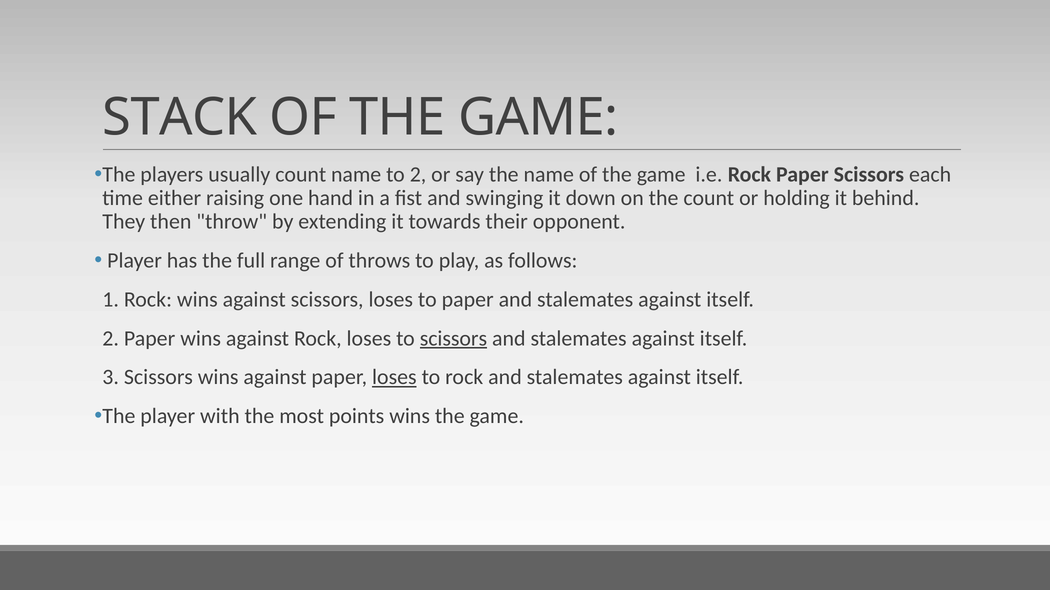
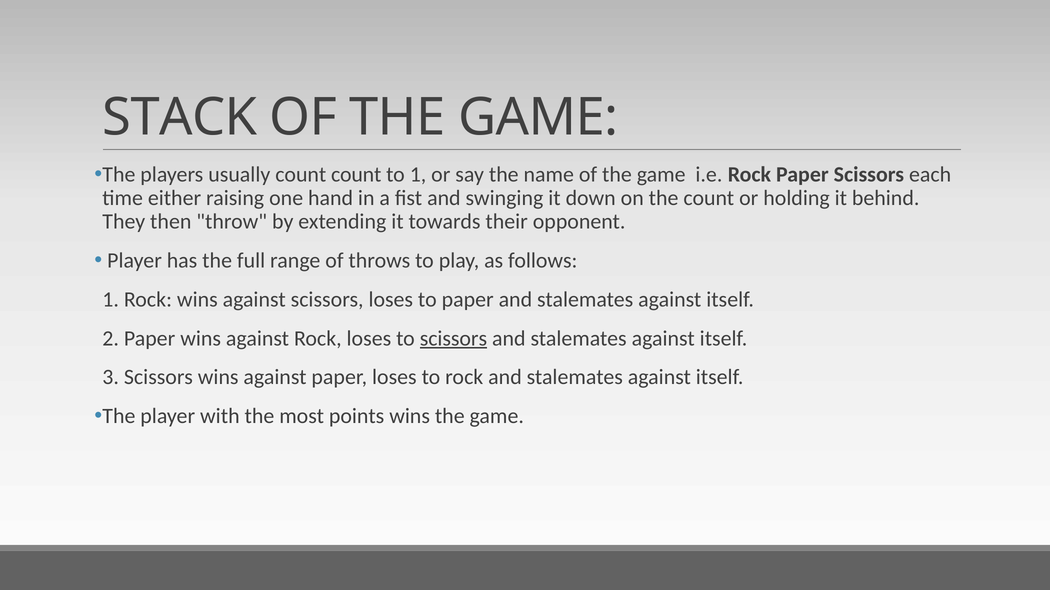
count name: name -> count
to 2: 2 -> 1
loses at (394, 378) underline: present -> none
